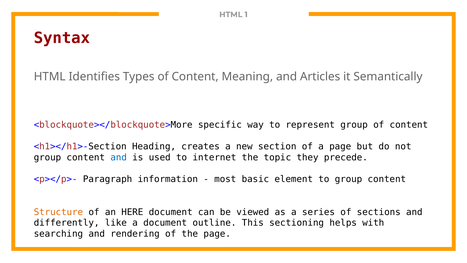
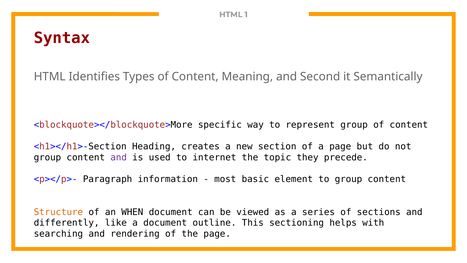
Articles: Articles -> Second
and at (119, 157) colour: blue -> purple
HERE: HERE -> WHEN
